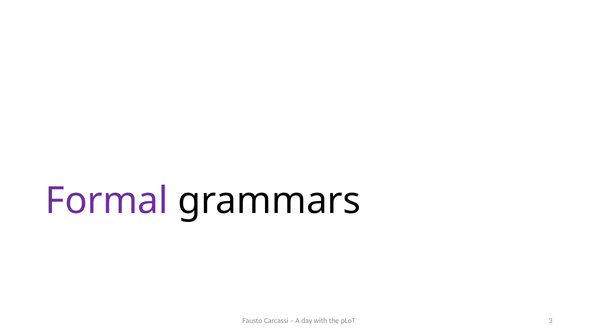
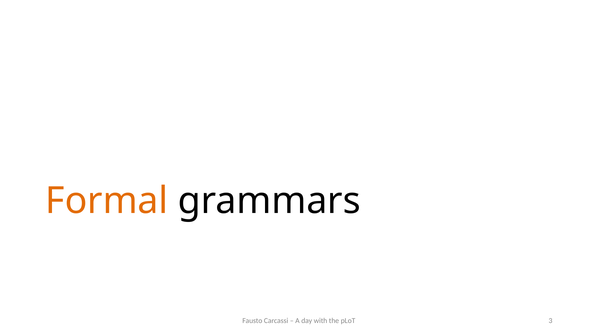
Formal colour: purple -> orange
